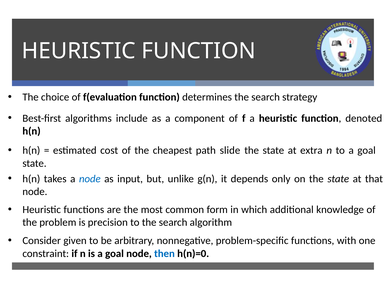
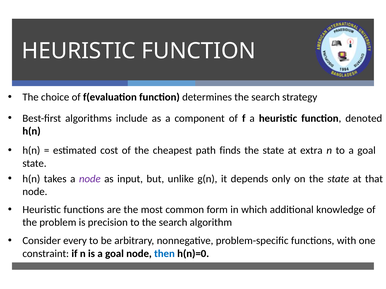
slide: slide -> finds
node at (90, 179) colour: blue -> purple
given: given -> every
